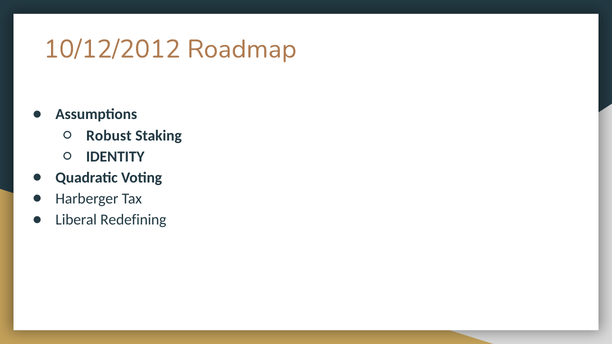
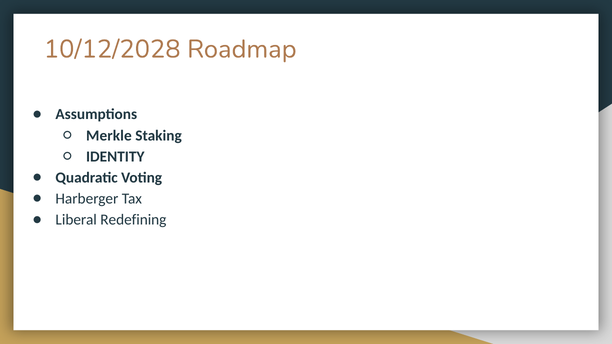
10/12/2012: 10/12/2012 -> 10/12/2028
Robust: Robust -> Merkle
